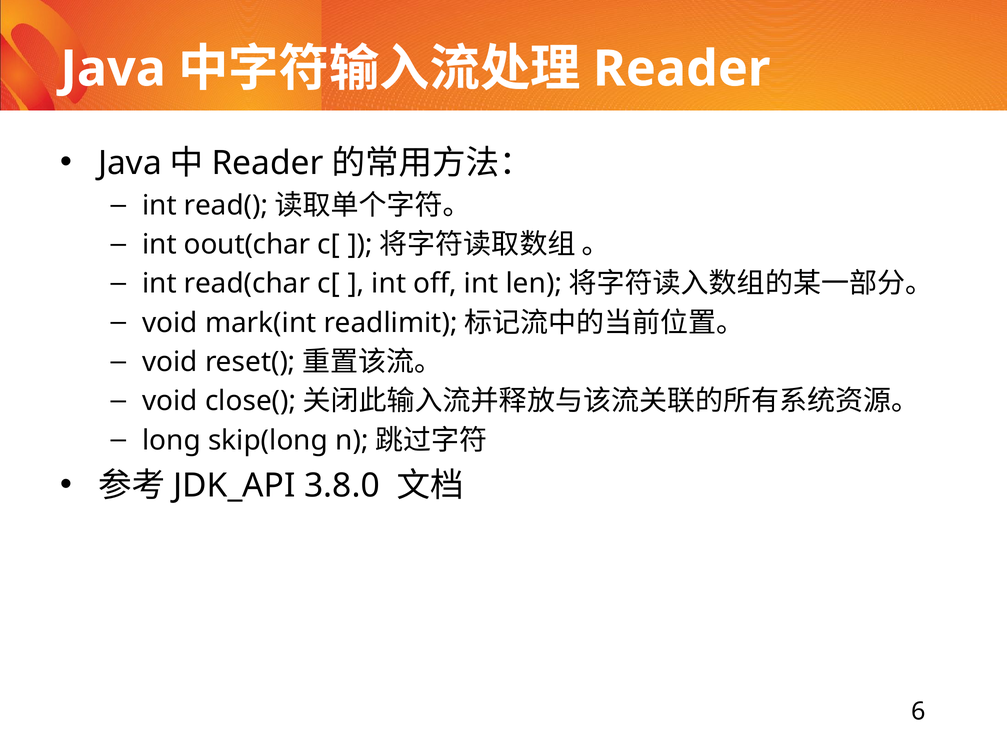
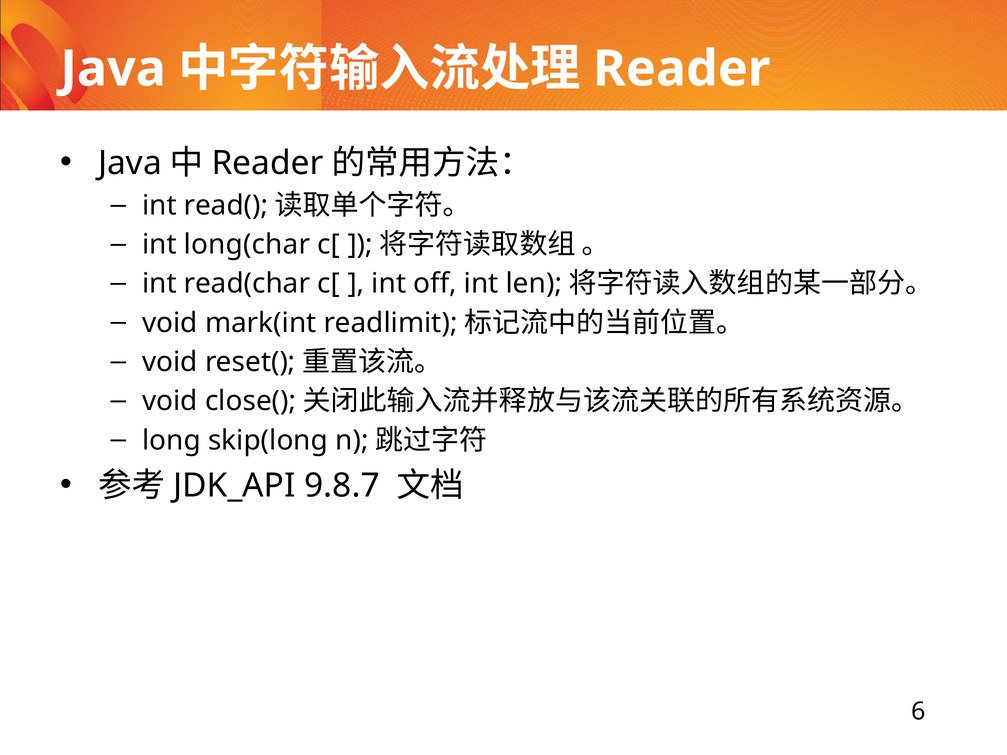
oout(char: oout(char -> long(char
3.8.0: 3.8.0 -> 9.8.7
